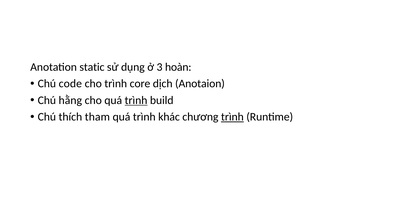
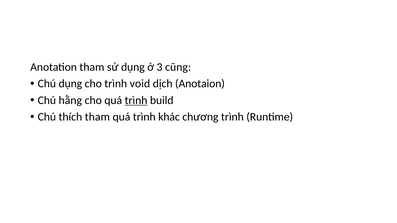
Anotation static: static -> tham
hoàn: hoàn -> cũng
Chú code: code -> dụng
core: core -> void
trình at (232, 117) underline: present -> none
